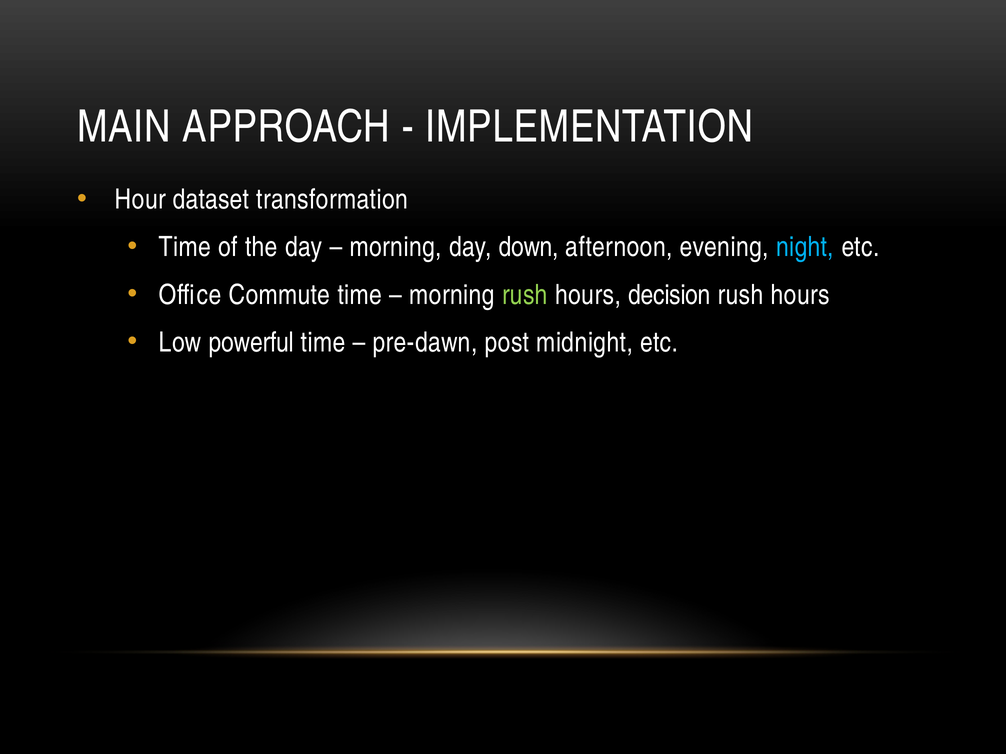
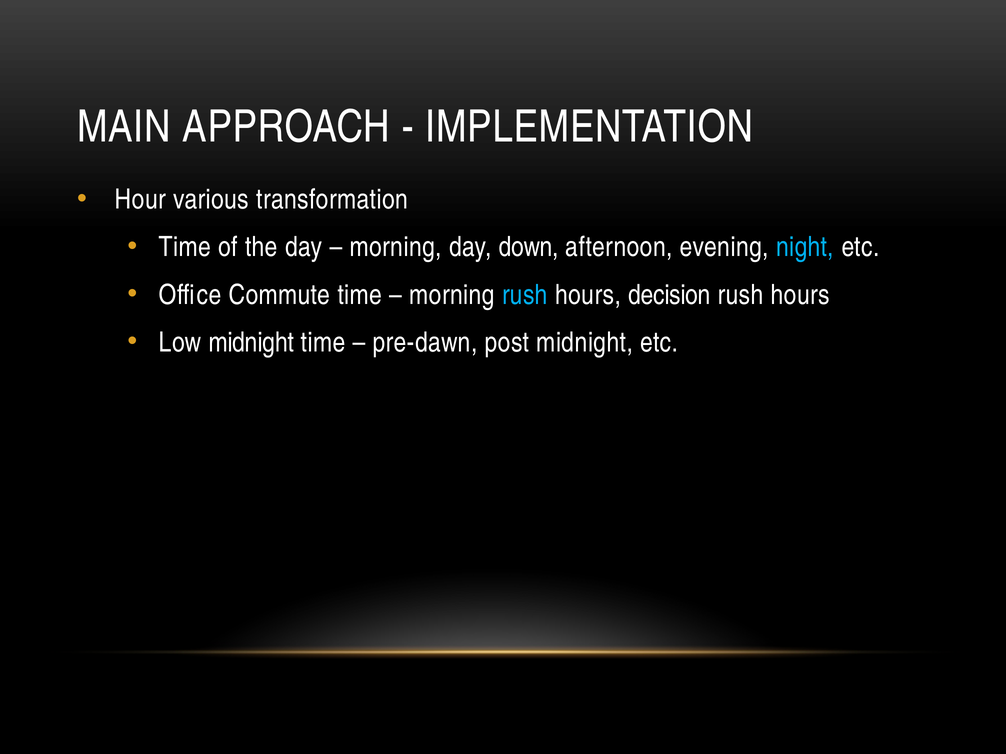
dataset: dataset -> various
rush at (525, 295) colour: light green -> light blue
Low powerful: powerful -> midnight
